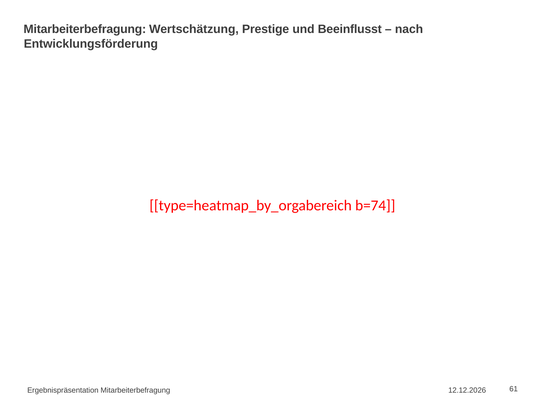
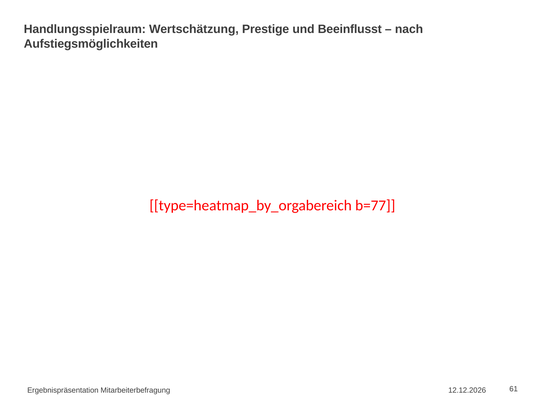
Mitarbeiterbefragung at (85, 29): Mitarbeiterbefragung -> Handlungsspielraum
Entwicklungsförderung: Entwicklungsförderung -> Aufstiegsmöglichkeiten
b=74: b=74 -> b=77
